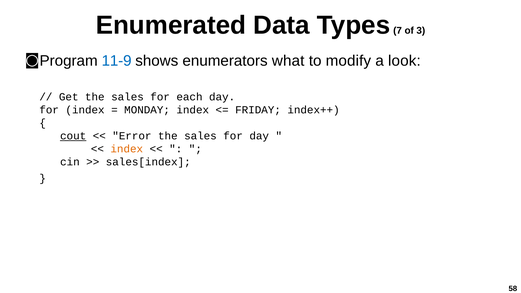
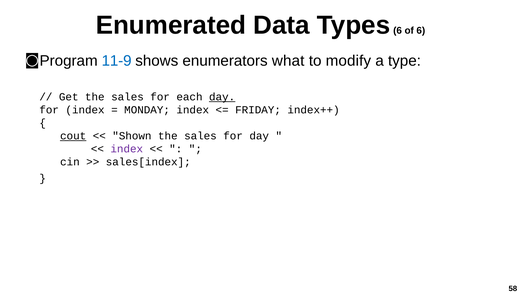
Types 7: 7 -> 6
of 3: 3 -> 6
look: look -> type
day at (222, 97) underline: none -> present
Error: Error -> Shown
index at (127, 149) colour: orange -> purple
